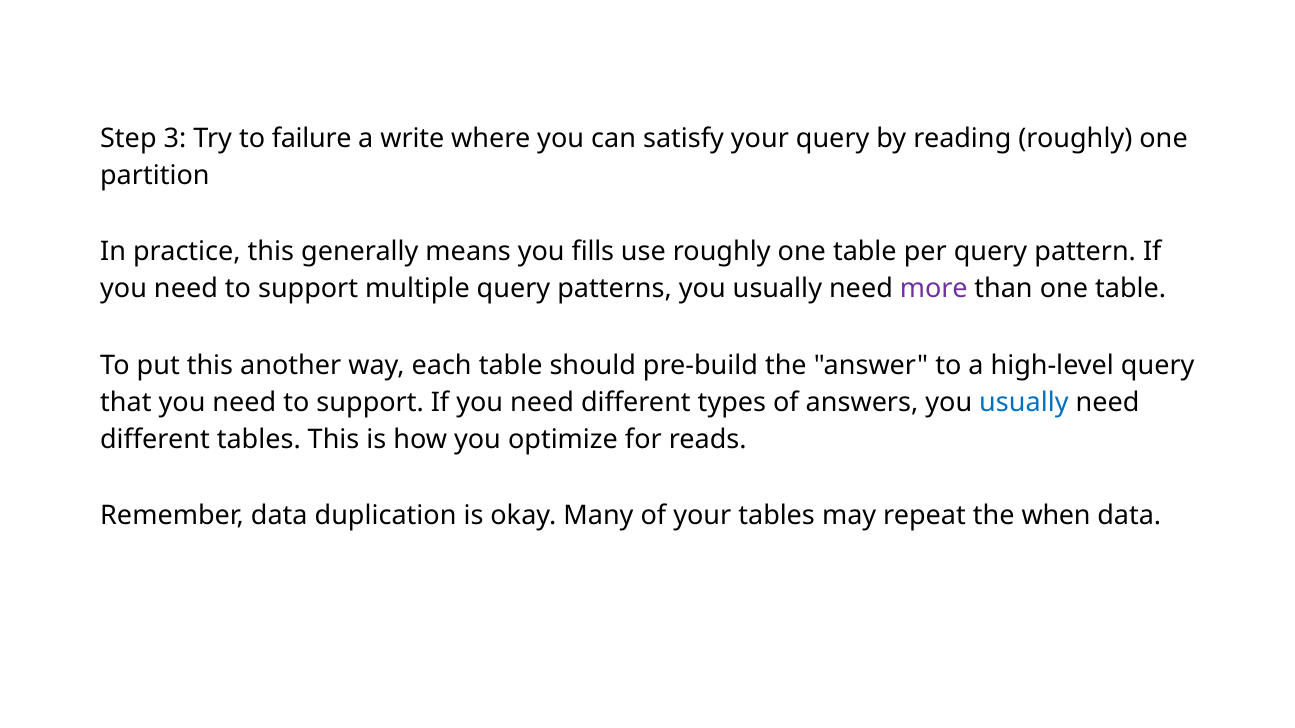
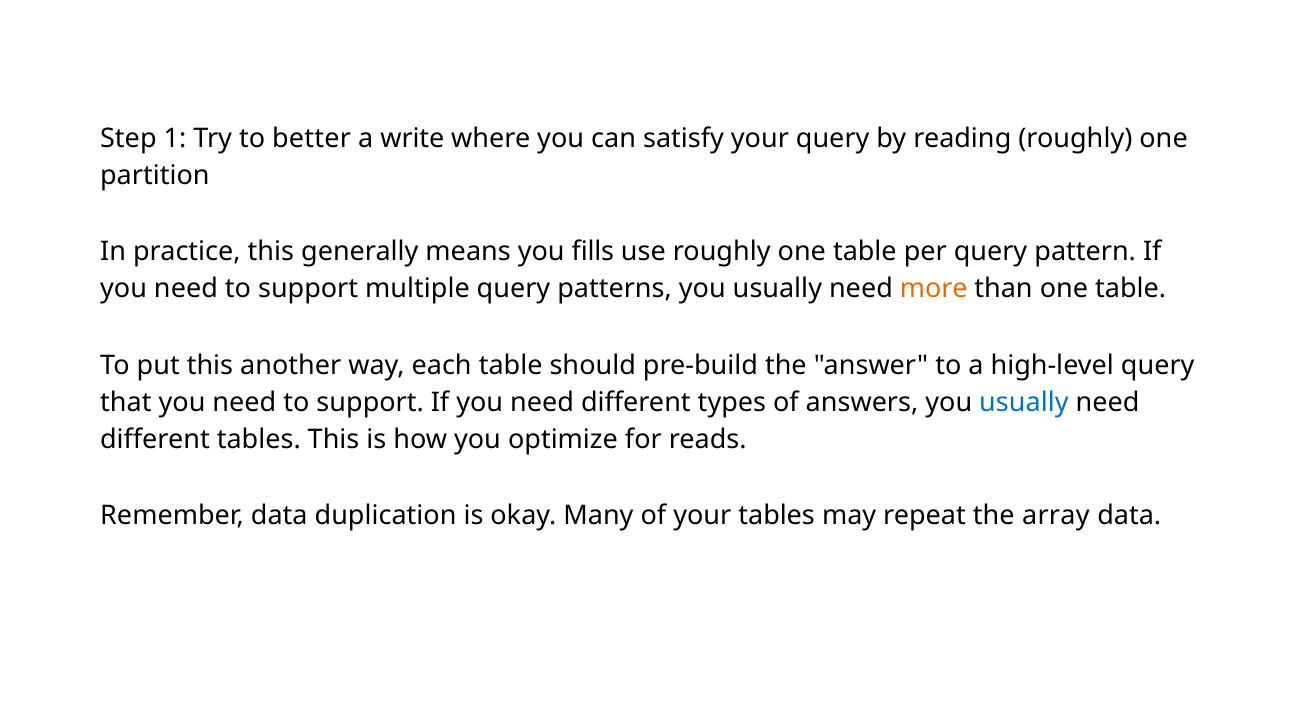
3: 3 -> 1
failure: failure -> better
more colour: purple -> orange
when: when -> array
